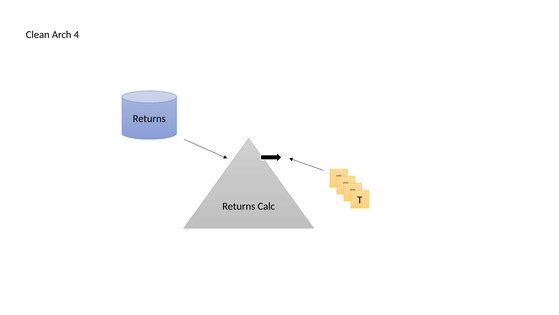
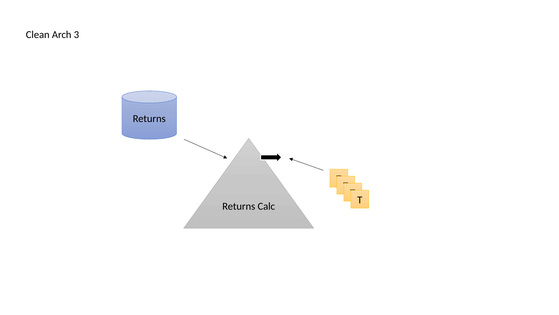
4: 4 -> 3
